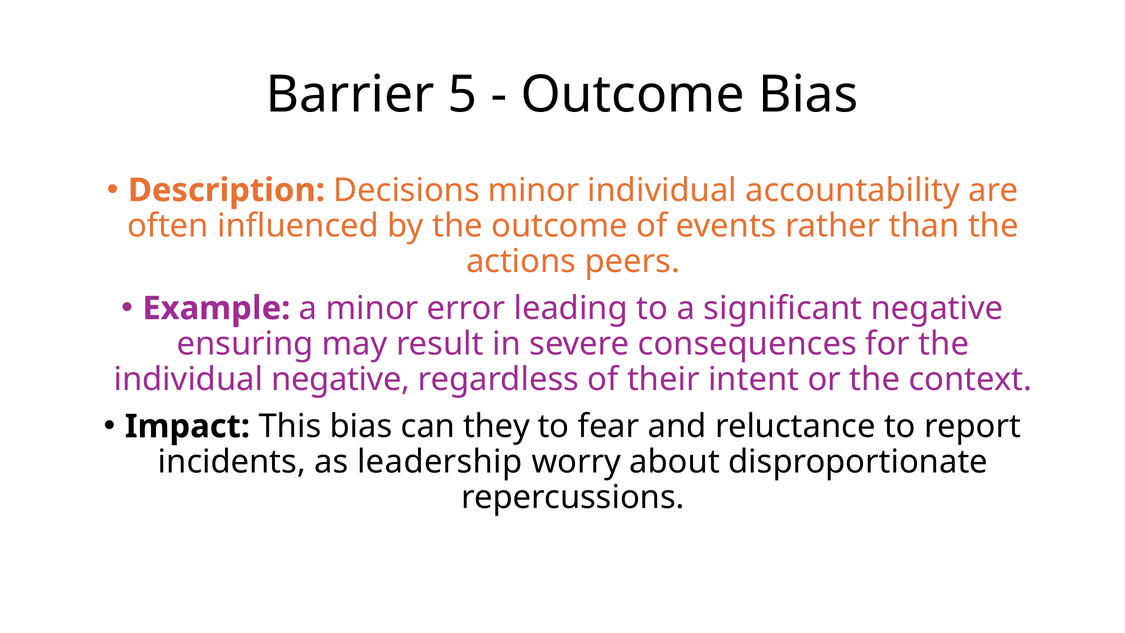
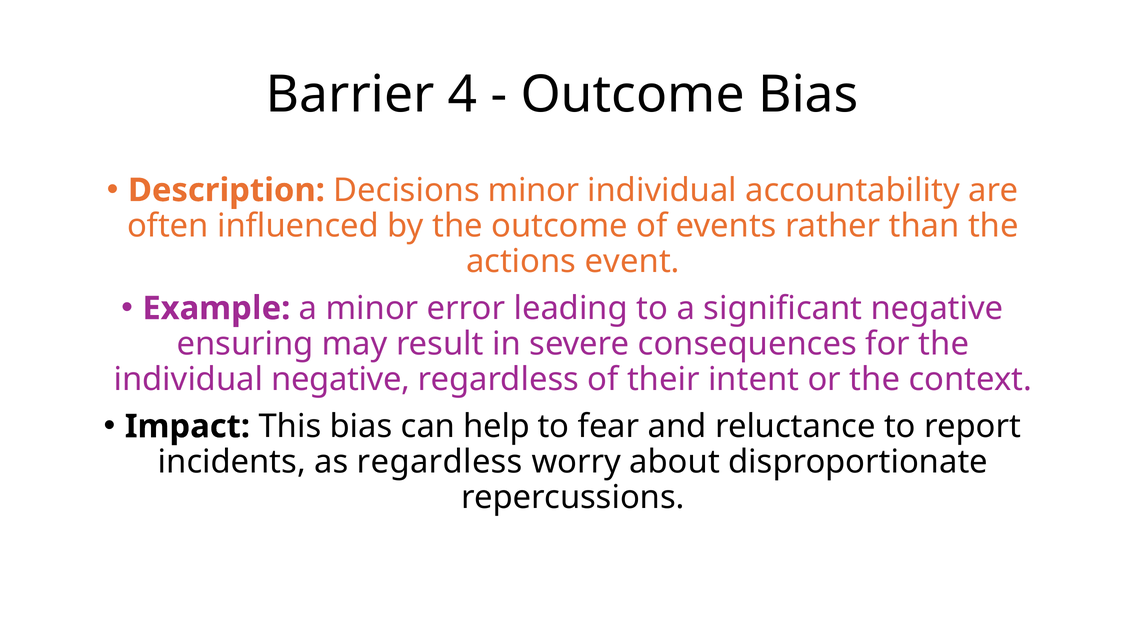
5: 5 -> 4
peers: peers -> event
they: they -> help
as leadership: leadership -> regardless
